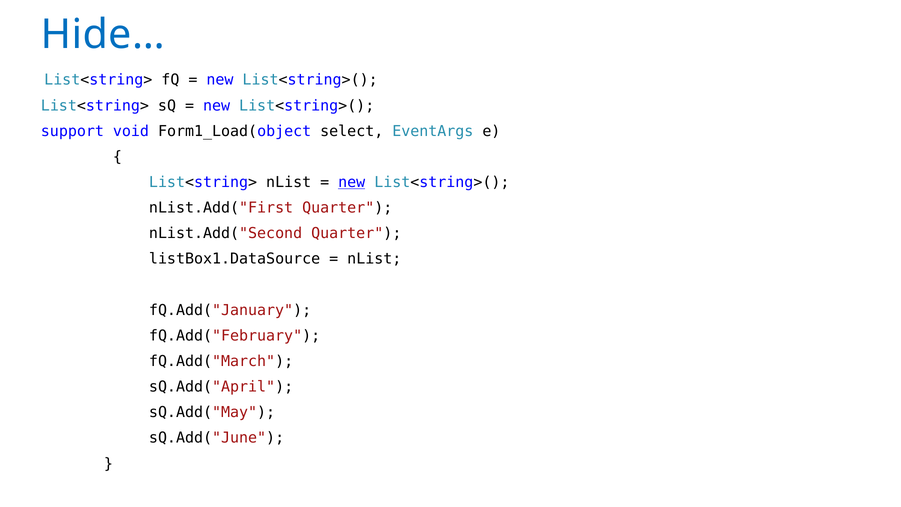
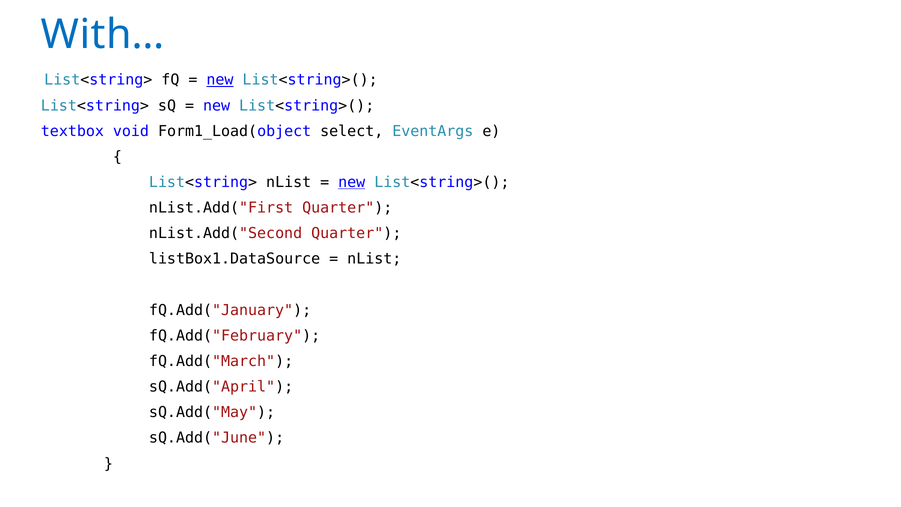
Hide…: Hide… -> With…
new at (220, 80) underline: none -> present
support: support -> textbox
